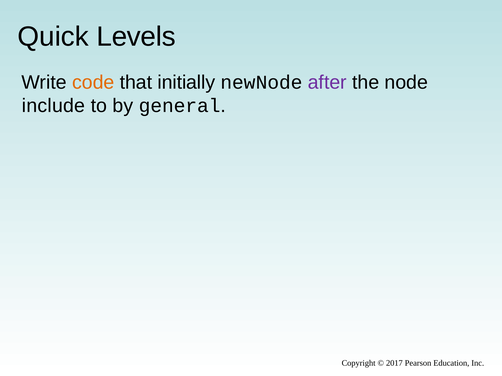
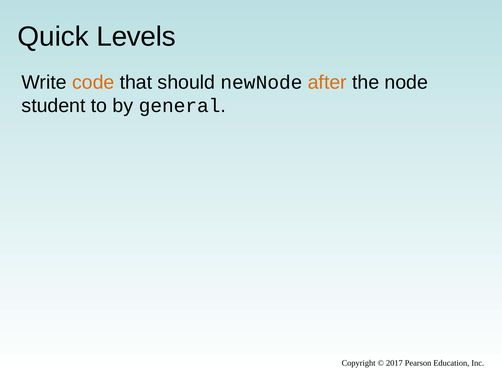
initially: initially -> should
after colour: purple -> orange
include: include -> student
